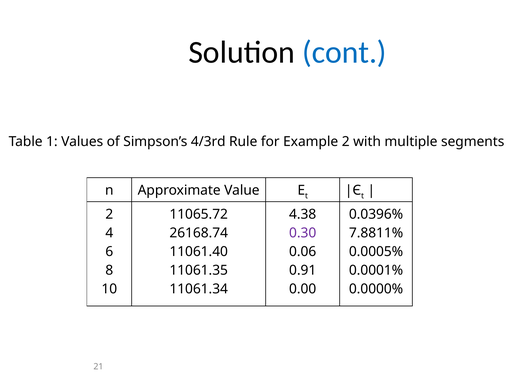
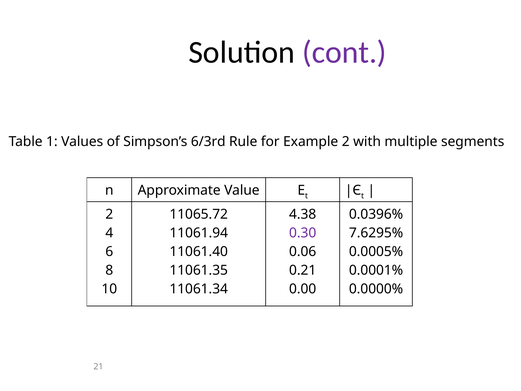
cont colour: blue -> purple
4/3rd: 4/3rd -> 6/3rd
26168.74: 26168.74 -> 11061.94
7.8811%: 7.8811% -> 7.6295%
0.91: 0.91 -> 0.21
